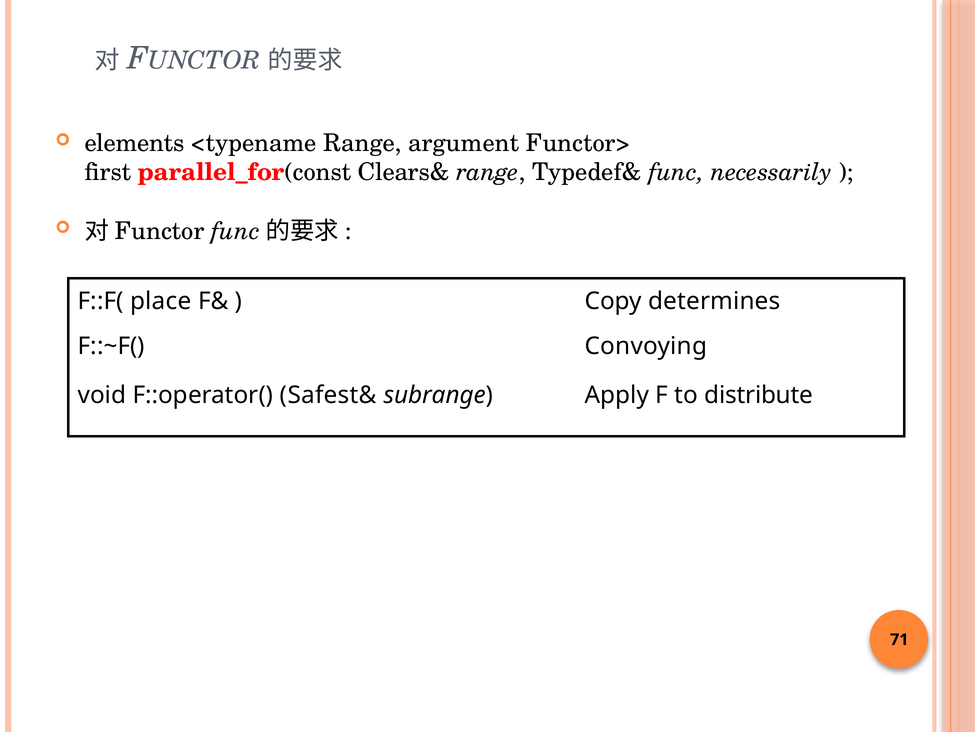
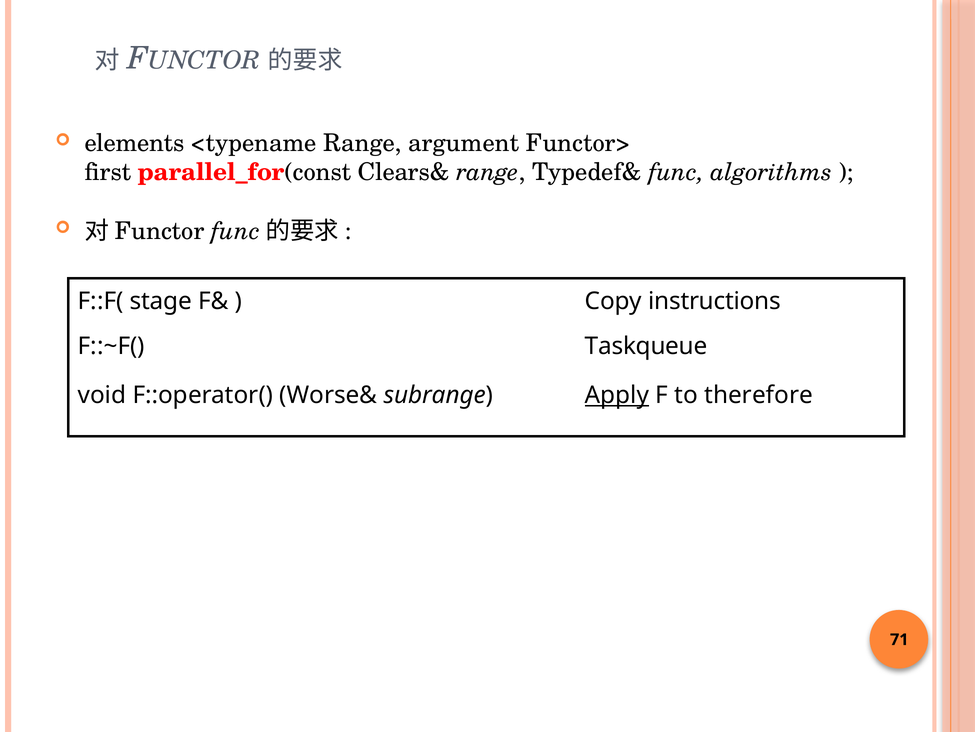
necessarily: necessarily -> algorithms
place: place -> stage
determines: determines -> instructions
Convoying: Convoying -> Taskqueue
Safest&: Safest& -> Worse&
Apply underline: none -> present
distribute: distribute -> therefore
